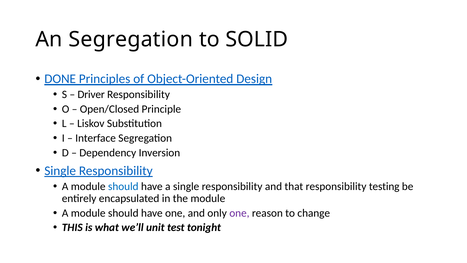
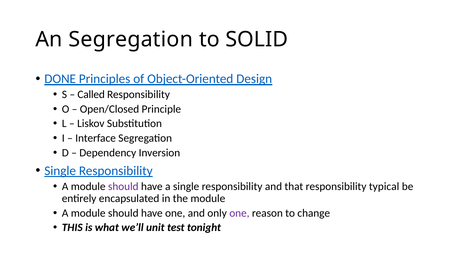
Driver: Driver -> Called
should at (123, 186) colour: blue -> purple
testing: testing -> typical
